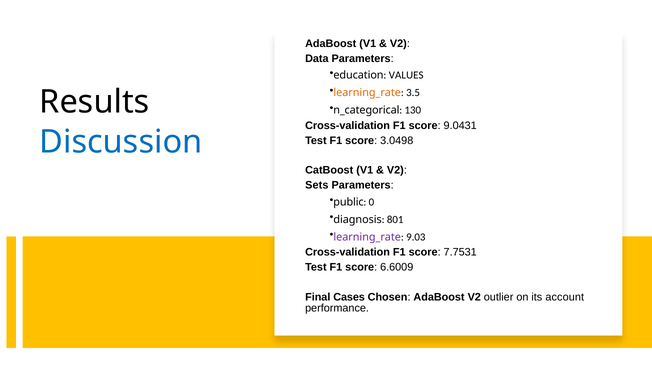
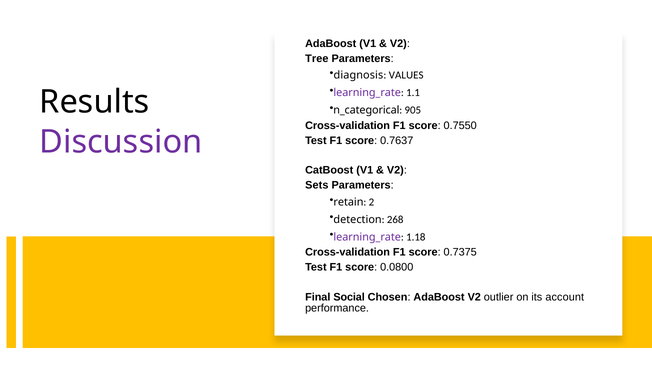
Data: Data -> Tree
education: education -> diagnosis
learning_rate at (367, 93) colour: orange -> purple
3.5: 3.5 -> 1.1
130: 130 -> 905
9.0431: 9.0431 -> 0.7550
Discussion colour: blue -> purple
3.0498: 3.0498 -> 0.7637
public: public -> retain
0: 0 -> 2
diagnosis: diagnosis -> detection
801: 801 -> 268
9.03: 9.03 -> 1.18
7.7531: 7.7531 -> 0.7375
6.6009: 6.6009 -> 0.0800
Cases: Cases -> Social
